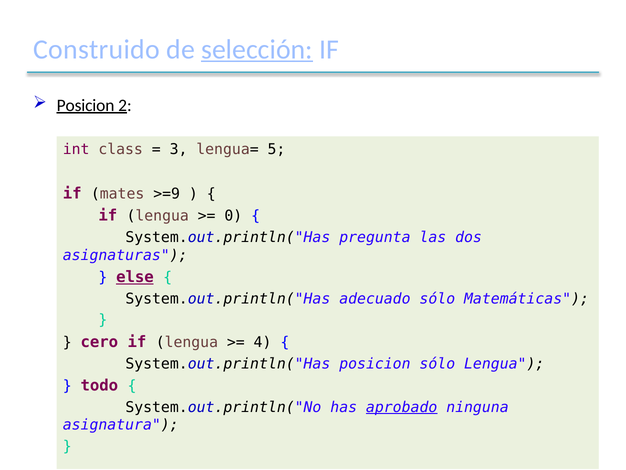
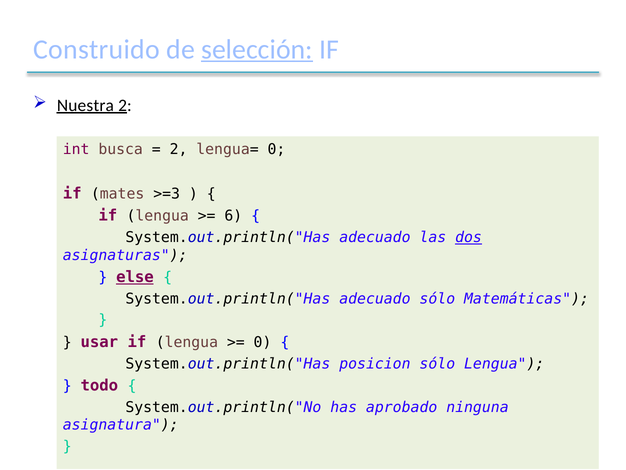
Posicion at (86, 105): Posicion -> Nuestra
class: class -> busca
3 at (179, 149): 3 -> 2
lengua= 5: 5 -> 0
>=9: >=9 -> >=3
0 at (233, 216): 0 -> 6
pregunta at (375, 237): pregunta -> adecuado
dos underline: none -> present
cero: cero -> usar
4 at (263, 342): 4 -> 0
aprobado underline: present -> none
